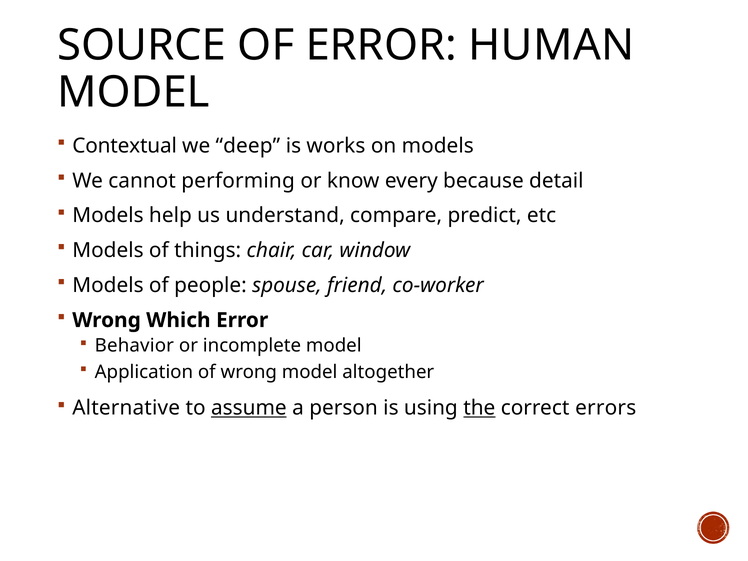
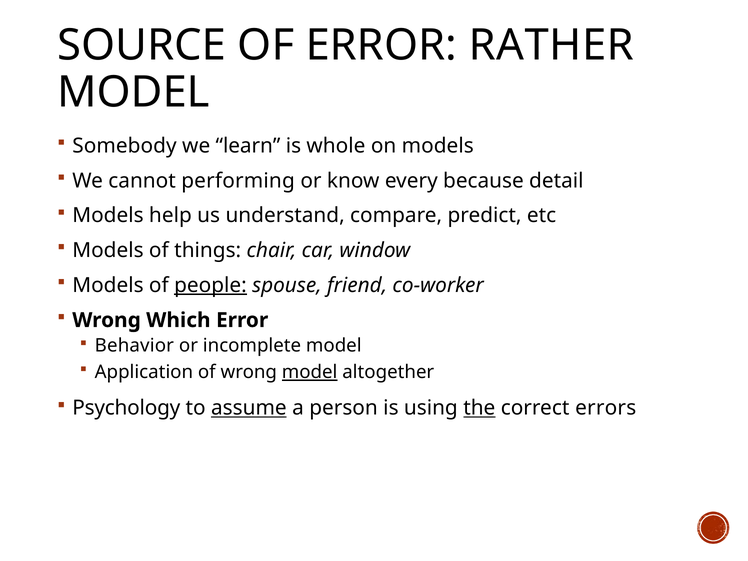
HUMAN: HUMAN -> RATHER
Contextual: Contextual -> Somebody
deep: deep -> learn
works: works -> whole
people underline: none -> present
model at (310, 372) underline: none -> present
Alternative: Alternative -> Psychology
